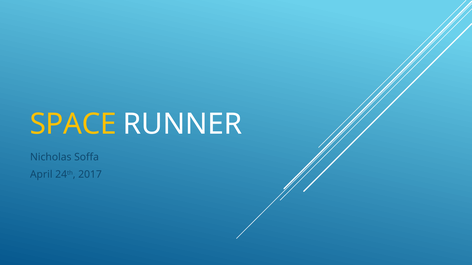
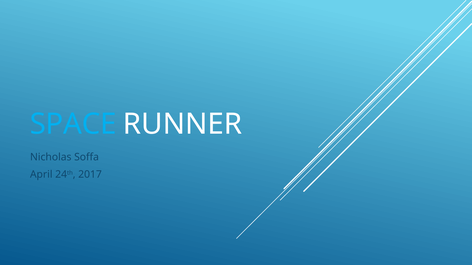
SPACE colour: yellow -> light blue
